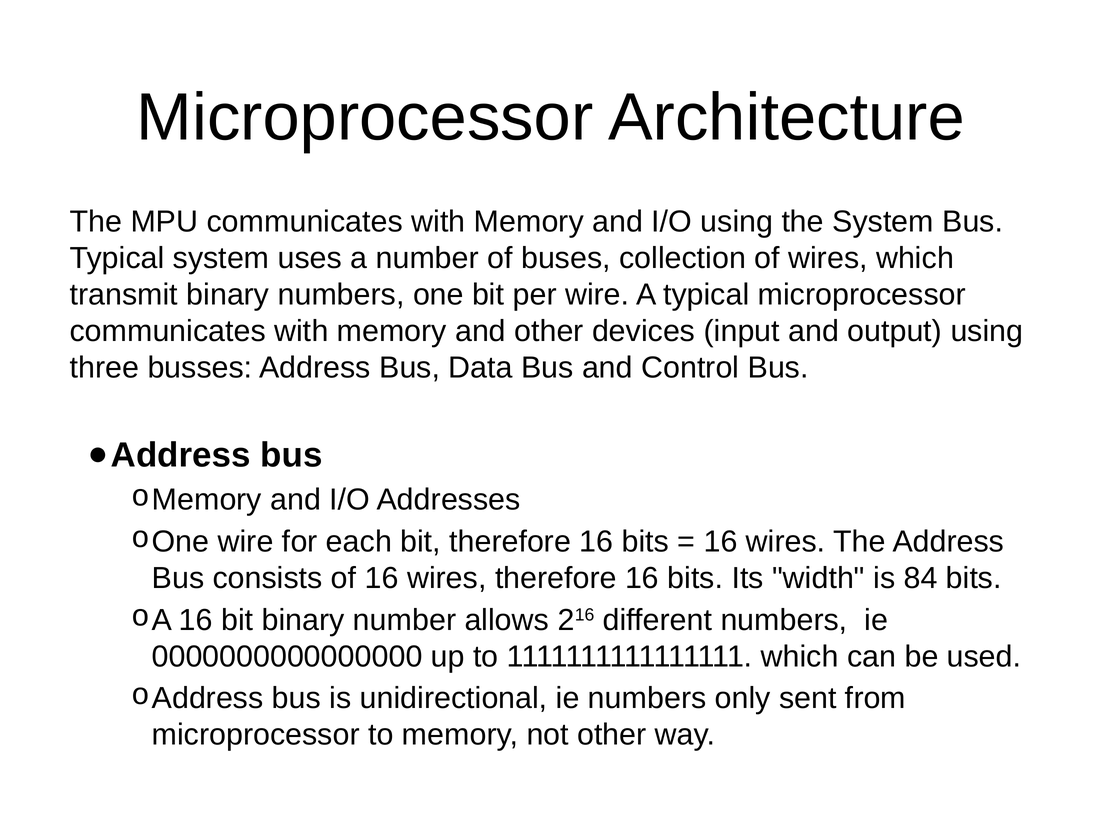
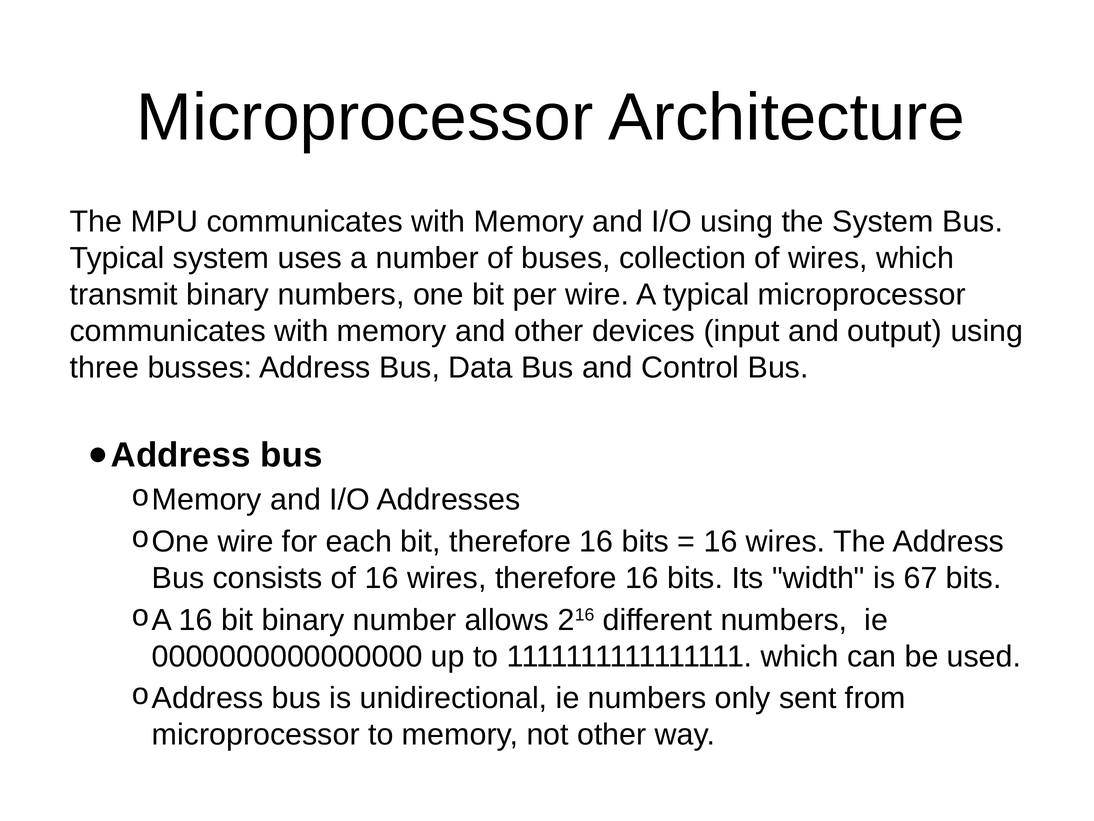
84: 84 -> 67
